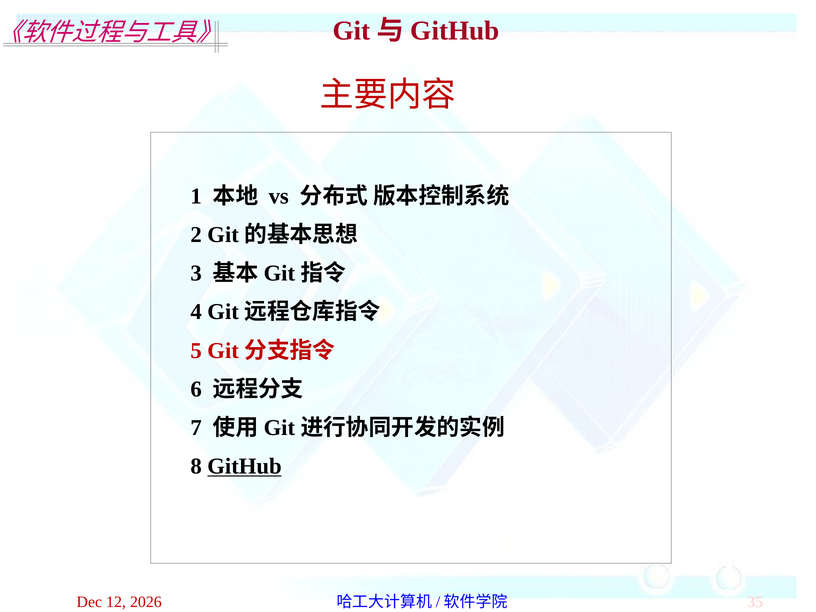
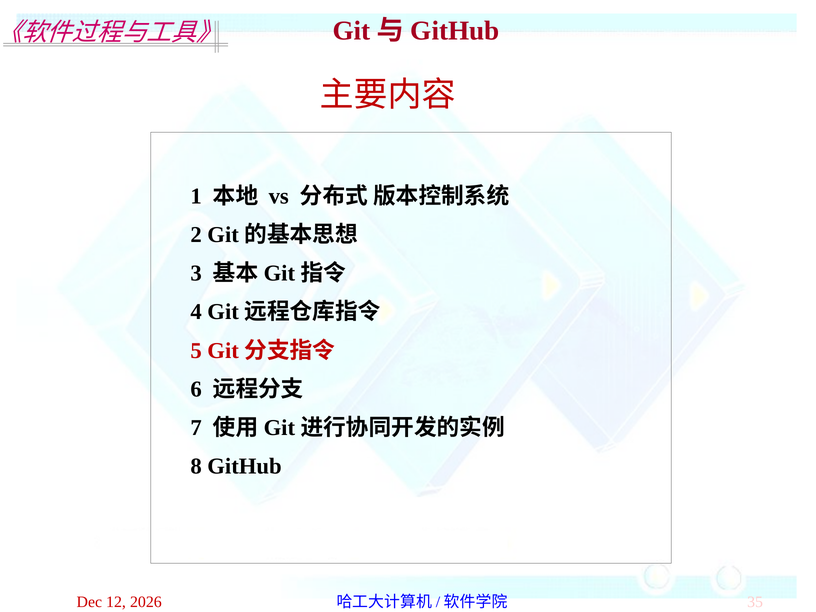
GitHub underline: present -> none
